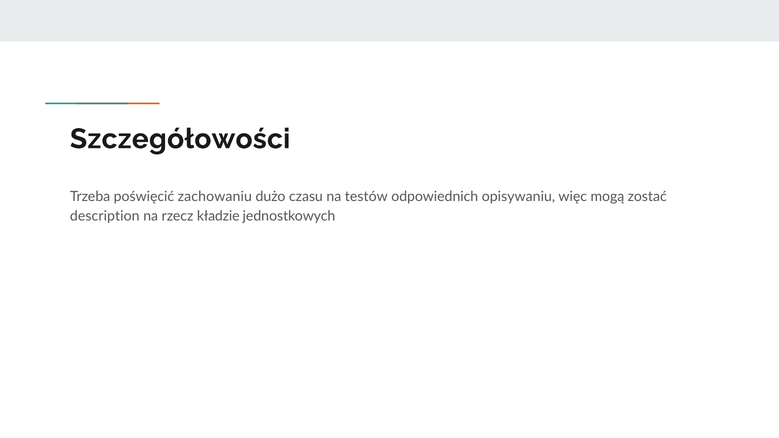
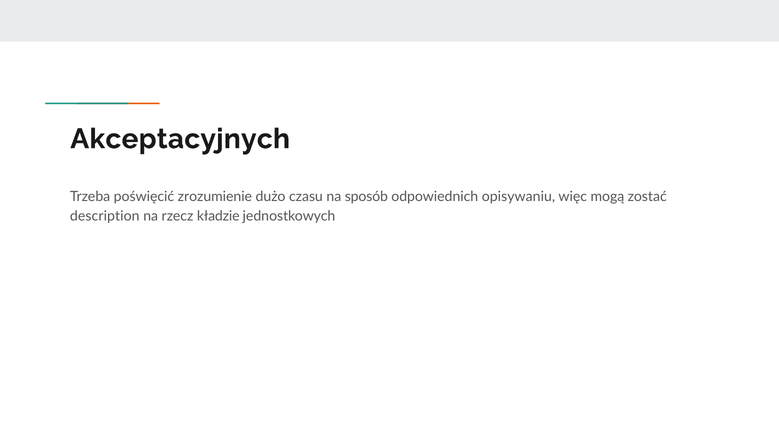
Szczegółowości: Szczegółowości -> Akceptacyjnych
zachowaniu: zachowaniu -> zrozumienie
testów: testów -> sposób
